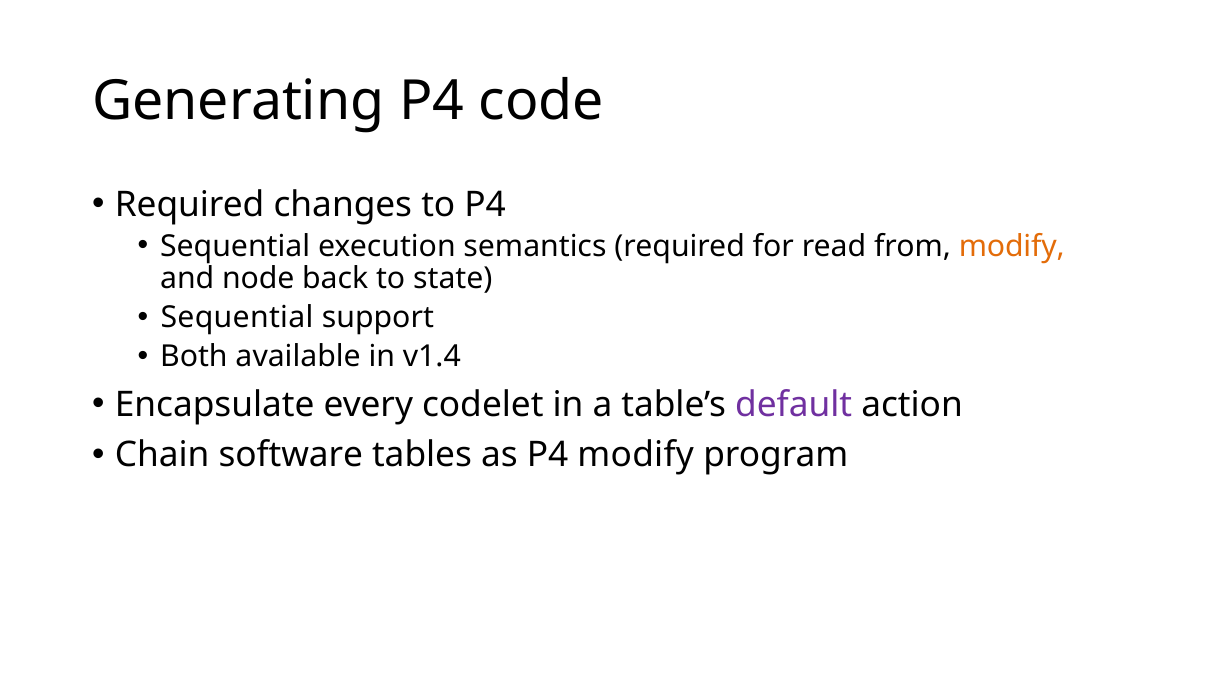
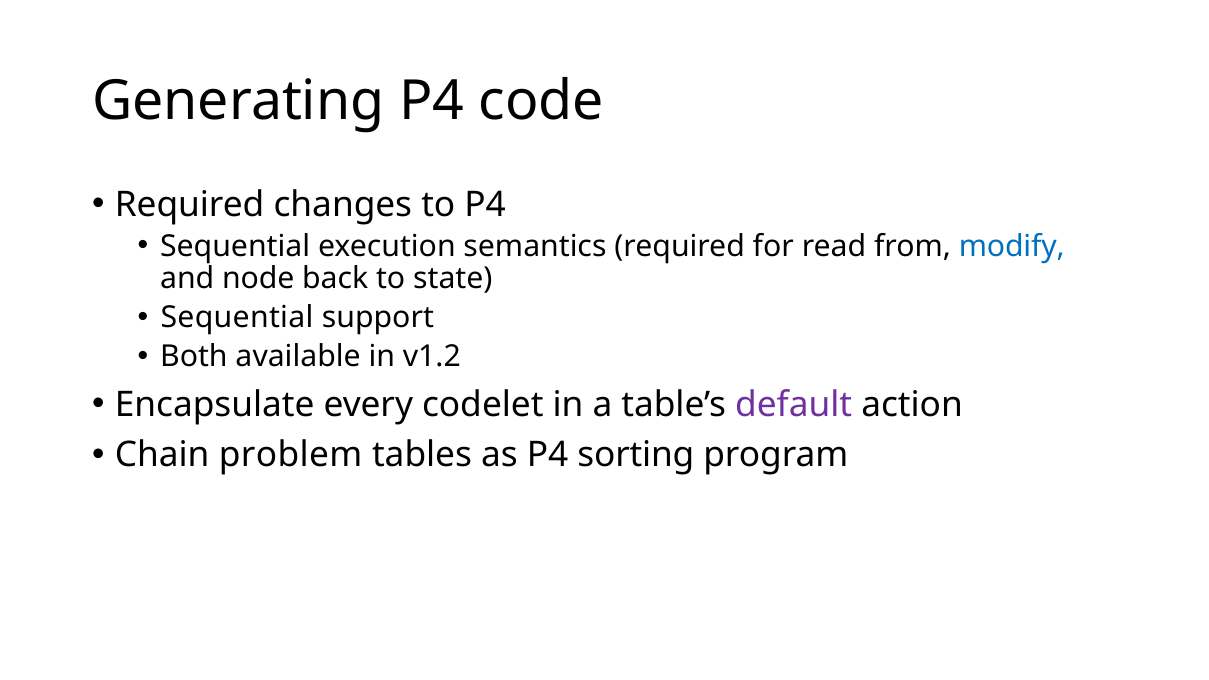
modify at (1012, 246) colour: orange -> blue
v1.4: v1.4 -> v1.2
software: software -> problem
P4 modify: modify -> sorting
